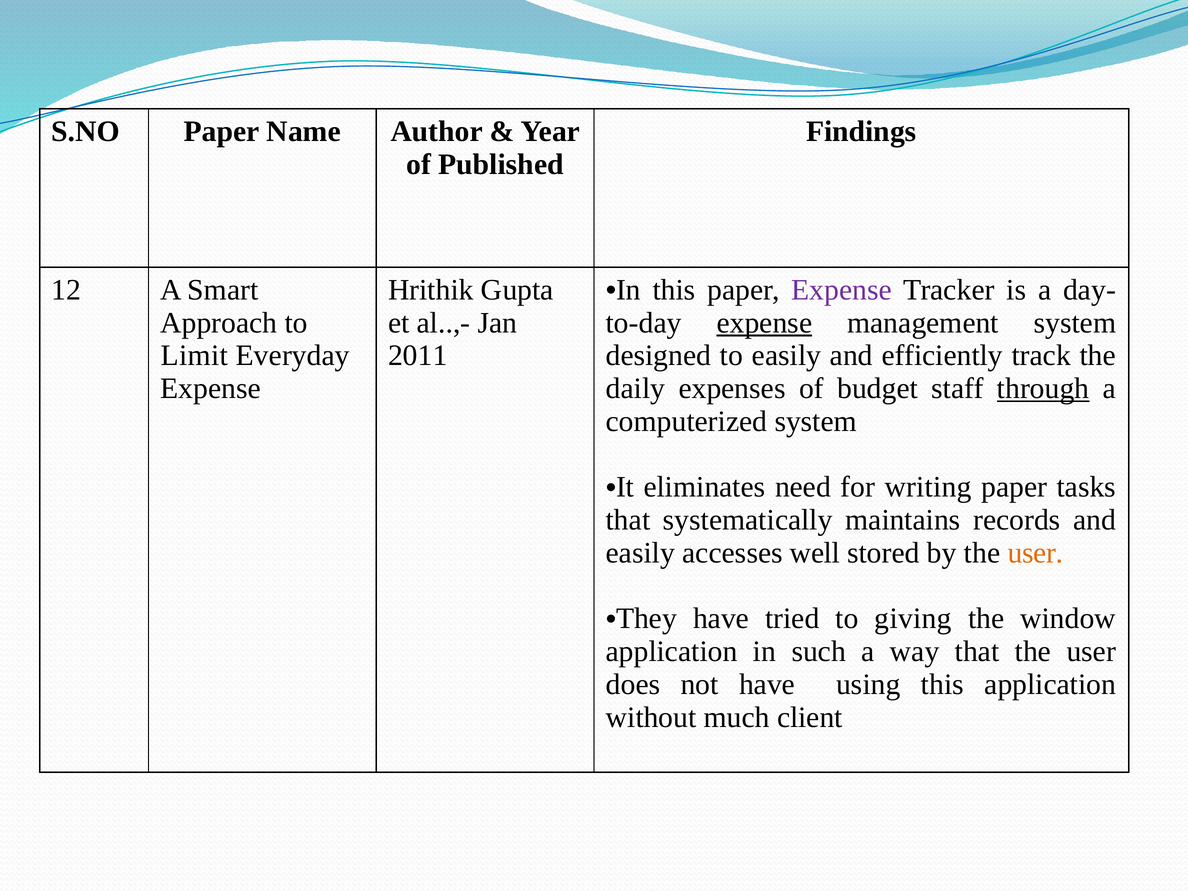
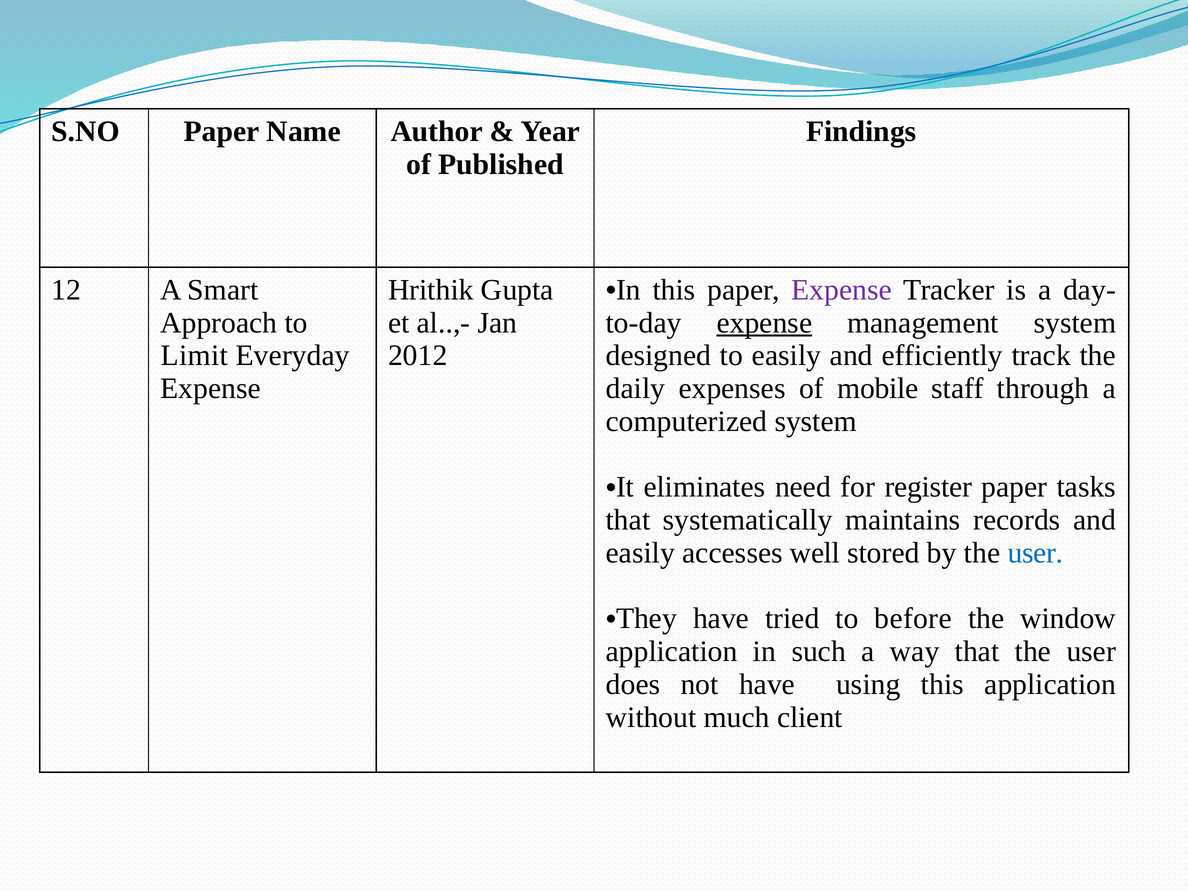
2011: 2011 -> 2012
budget: budget -> mobile
through underline: present -> none
writing: writing -> register
user at (1035, 553) colour: orange -> blue
giving: giving -> before
